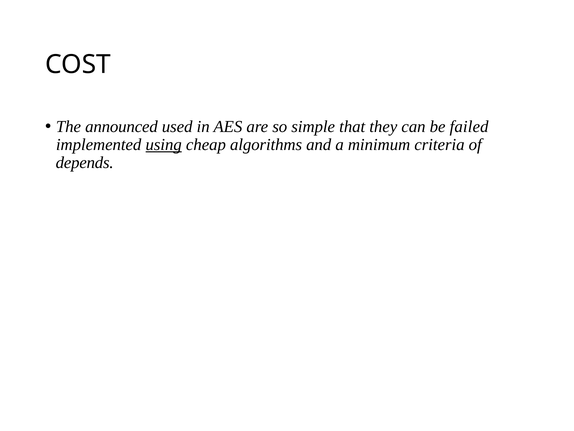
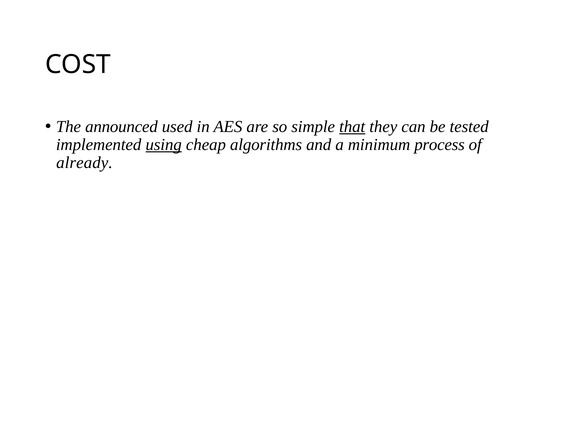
that underline: none -> present
failed: failed -> tested
criteria: criteria -> process
depends: depends -> already
